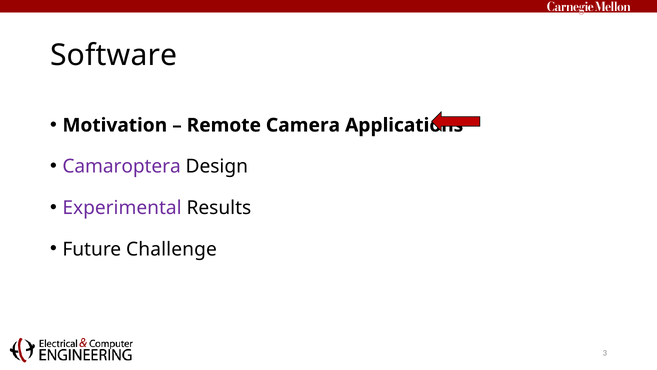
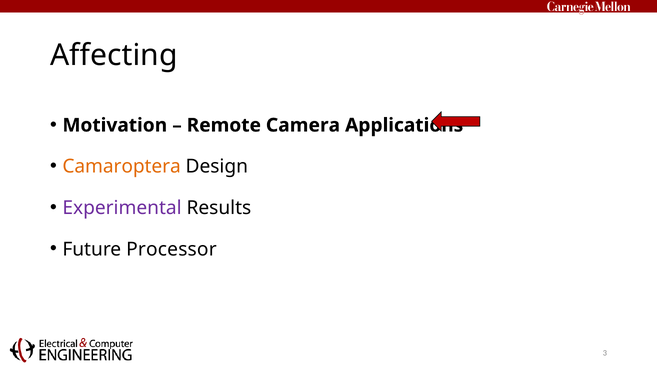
Software: Software -> Affecting
Camaroptera colour: purple -> orange
Challenge: Challenge -> Processor
